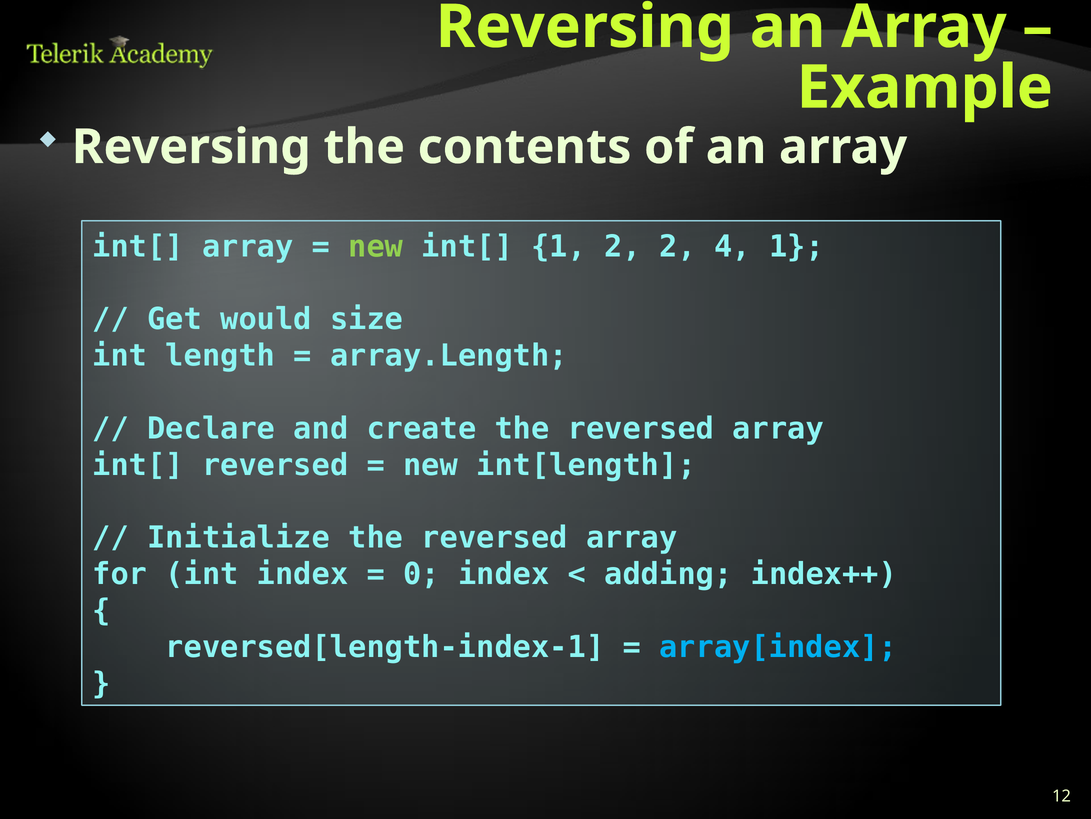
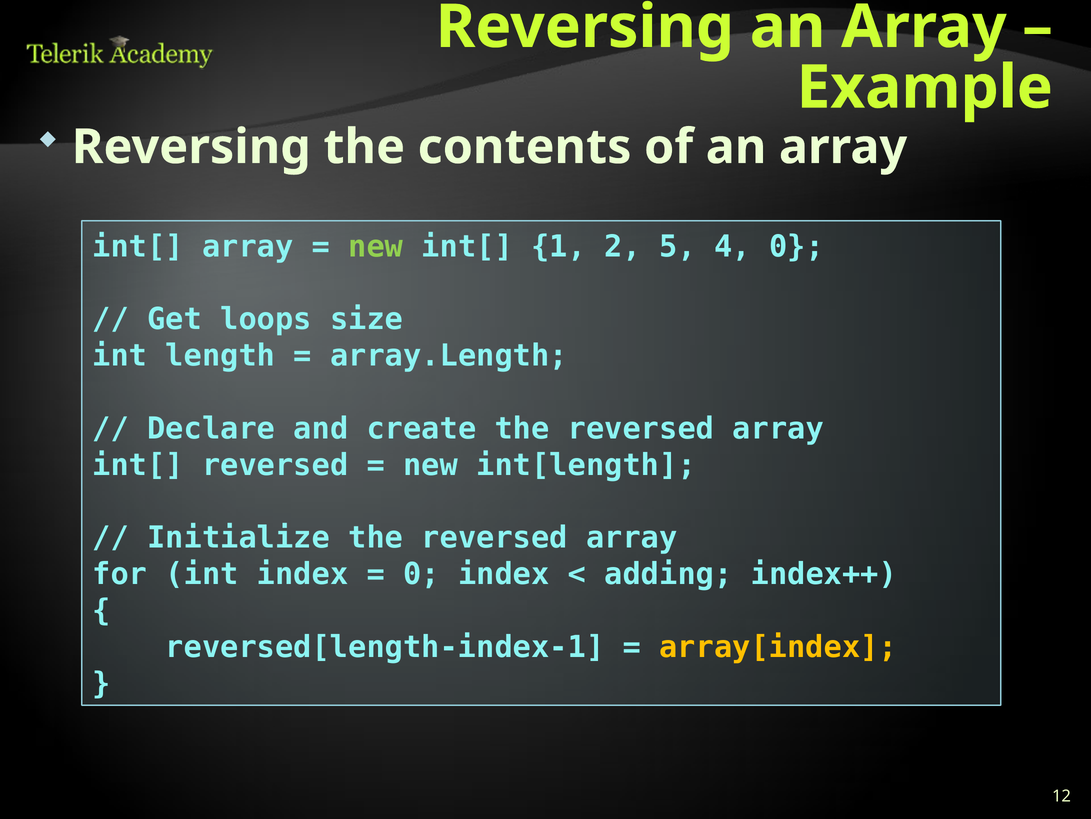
2 2: 2 -> 5
4 1: 1 -> 0
would: would -> loops
array[index colour: light blue -> yellow
